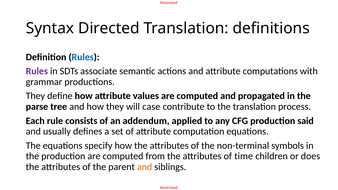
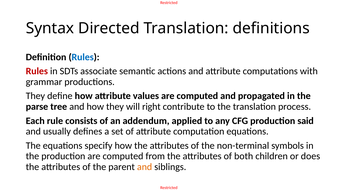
Rules at (37, 71) colour: purple -> red
case: case -> right
time: time -> both
